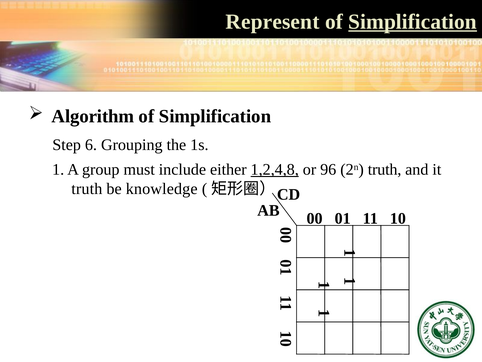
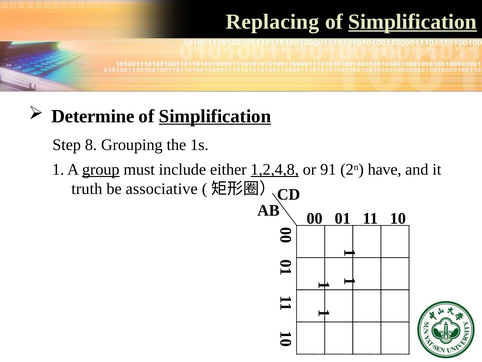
Represent: Represent -> Replacing
Algorithm: Algorithm -> Determine
Simplification at (215, 116) underline: none -> present
6: 6 -> 8
group underline: none -> present
96: 96 -> 91
2n truth: truth -> have
knowledge: knowledge -> associative
